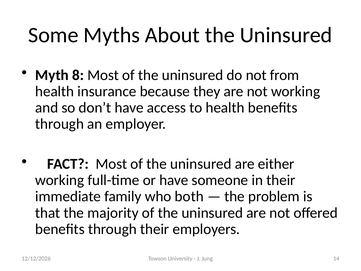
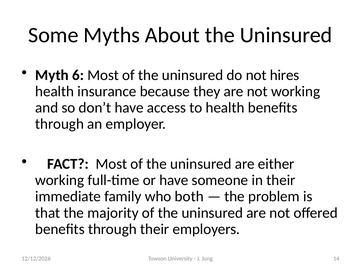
8: 8 -> 6
from: from -> hires
